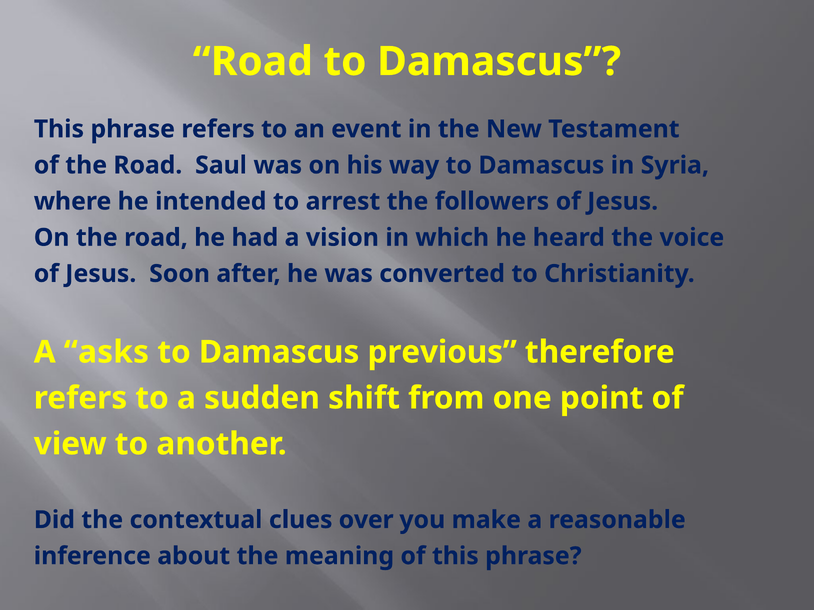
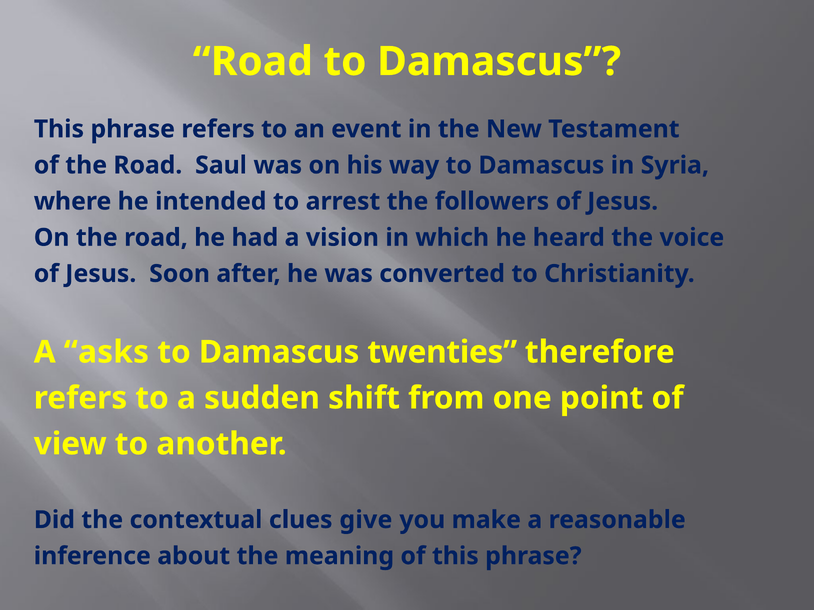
previous: previous -> twenties
over: over -> give
